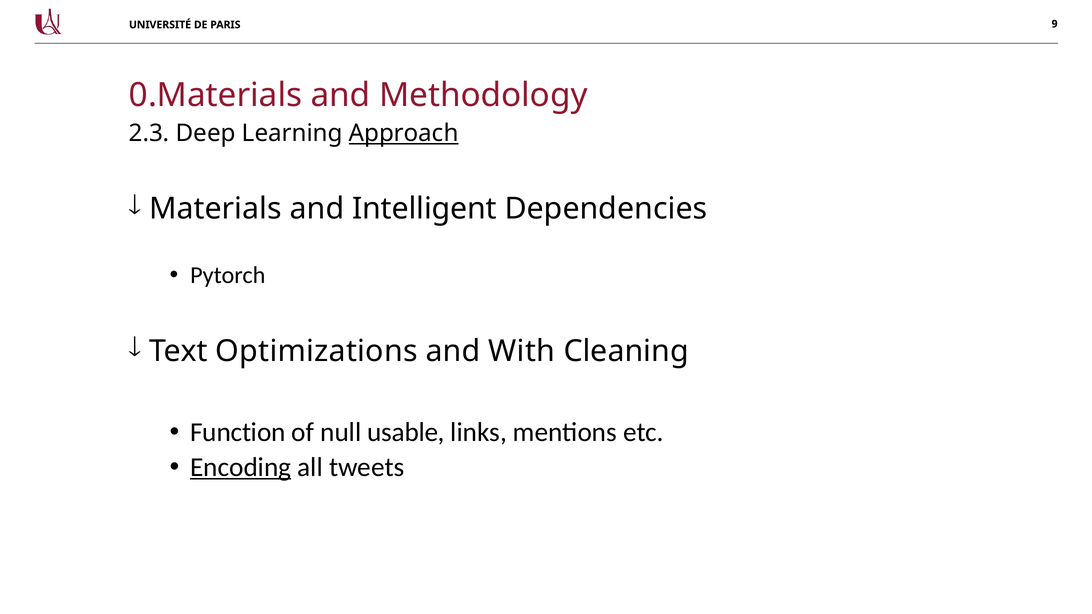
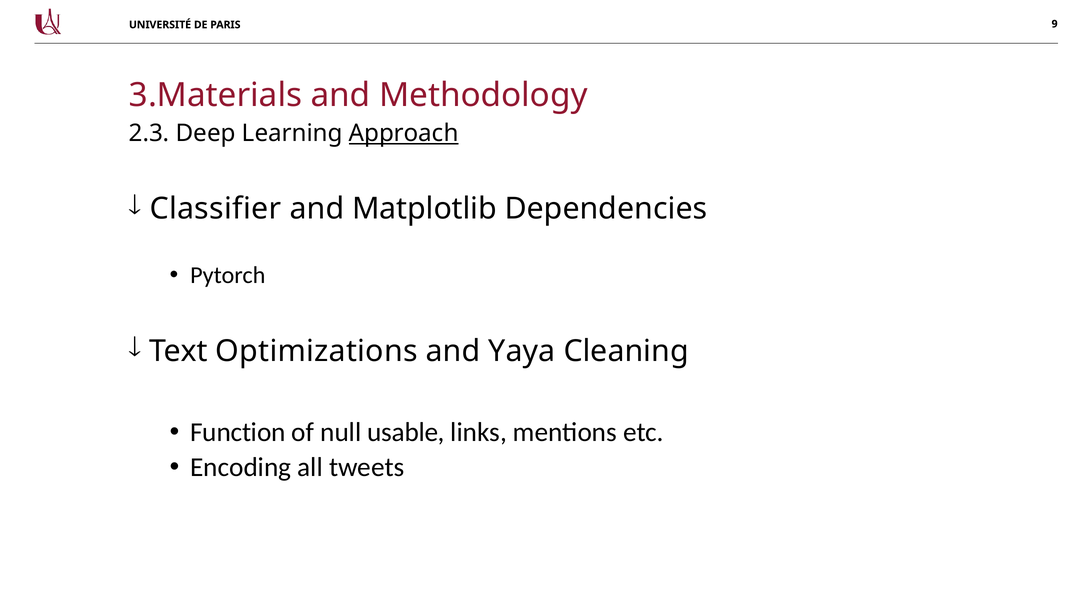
0.Materials: 0.Materials -> 3.Materials
Materials: Materials -> Classifier
Intelligent: Intelligent -> Matplotlib
With: With -> Yaya
Encoding underline: present -> none
